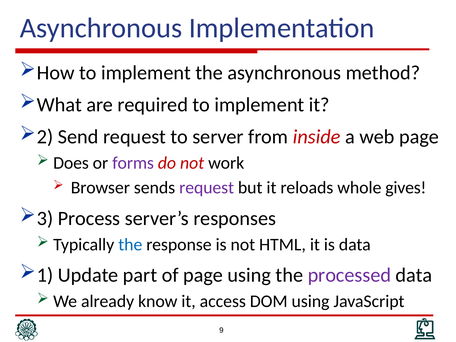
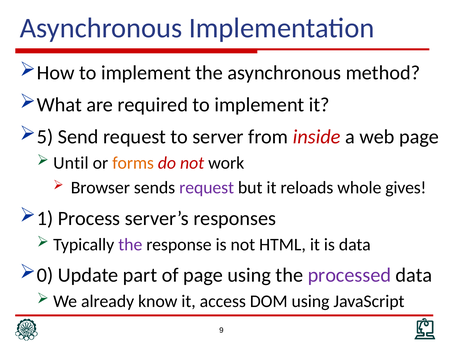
2: 2 -> 5
Does: Does -> Until
forms colour: purple -> orange
3: 3 -> 1
the at (130, 244) colour: blue -> purple
1: 1 -> 0
